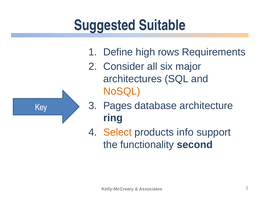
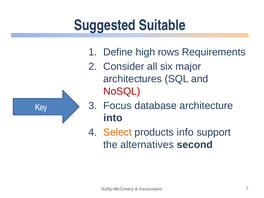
NoSQL colour: orange -> red
Pages: Pages -> Focus
ring: ring -> into
functionality: functionality -> alternatives
